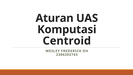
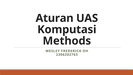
Centroid: Centroid -> Methods
